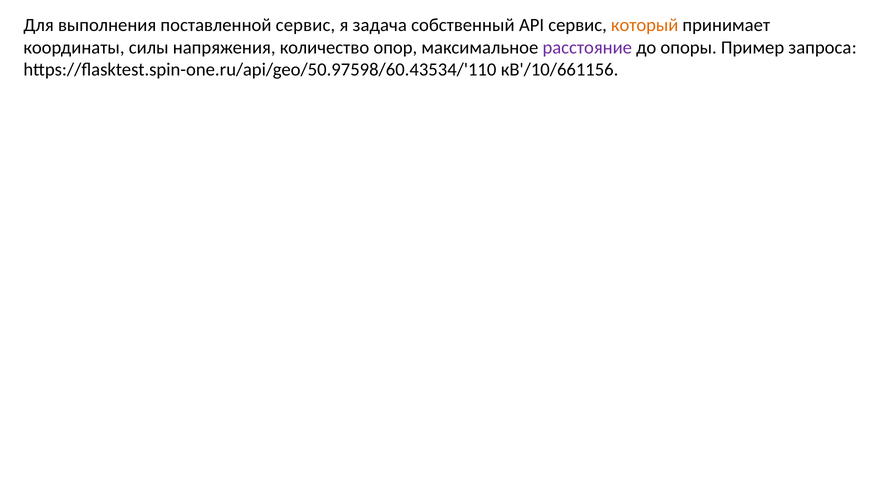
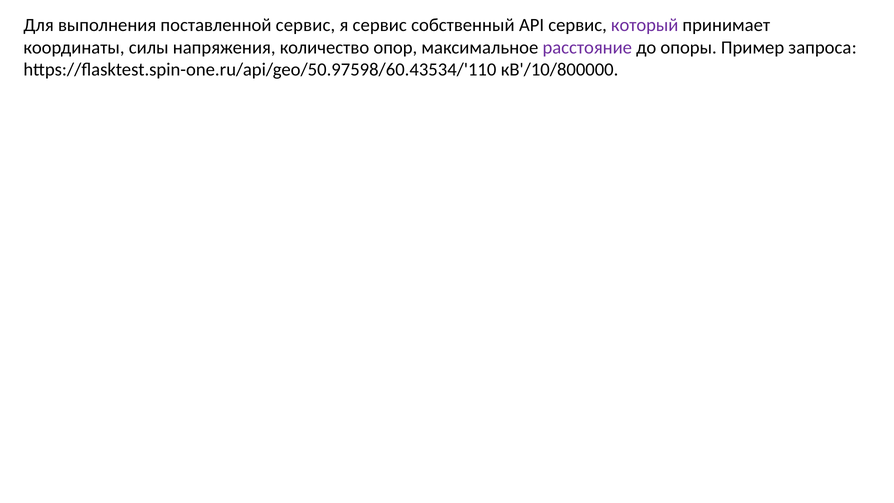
я задача: задача -> сервис
который colour: orange -> purple
кВ'/10/661156: кВ'/10/661156 -> кВ'/10/800000
